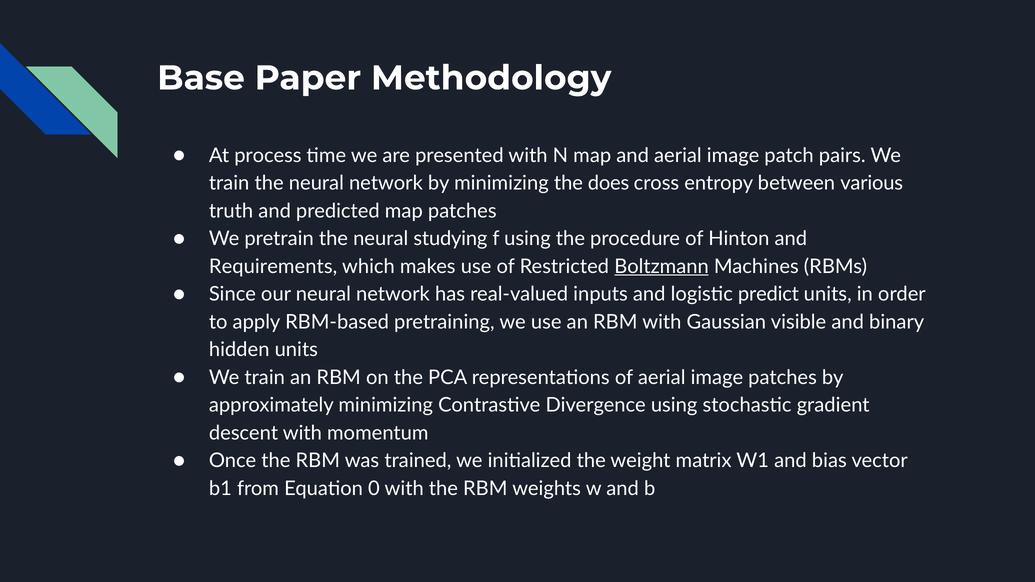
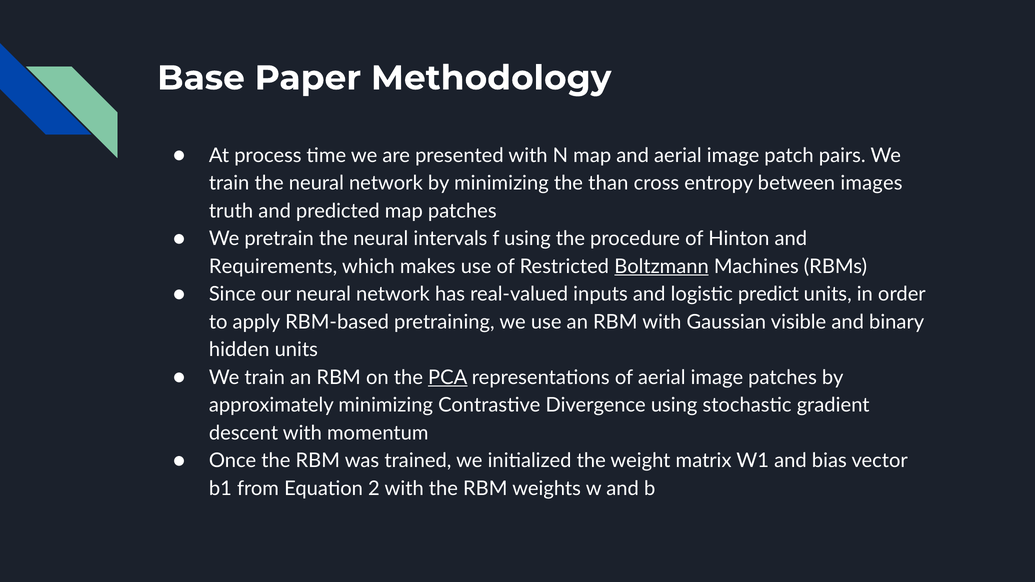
does: does -> than
various: various -> images
studying: studying -> intervals
PCA underline: none -> present
0: 0 -> 2
